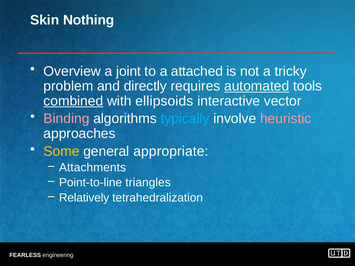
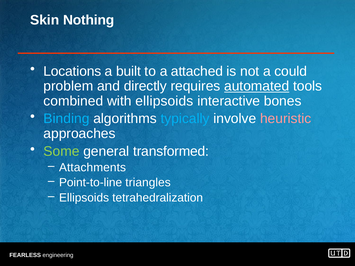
Overview: Overview -> Locations
joint: joint -> built
tricky: tricky -> could
combined underline: present -> none
vector: vector -> bones
Binding colour: pink -> light blue
Some colour: yellow -> light green
appropriate: appropriate -> transformed
Relatively at (84, 198): Relatively -> Ellipsoids
